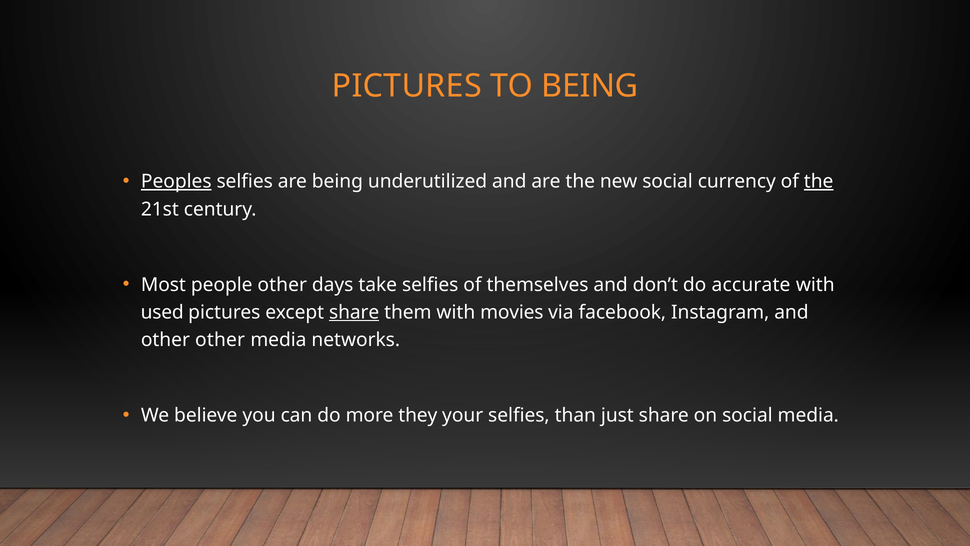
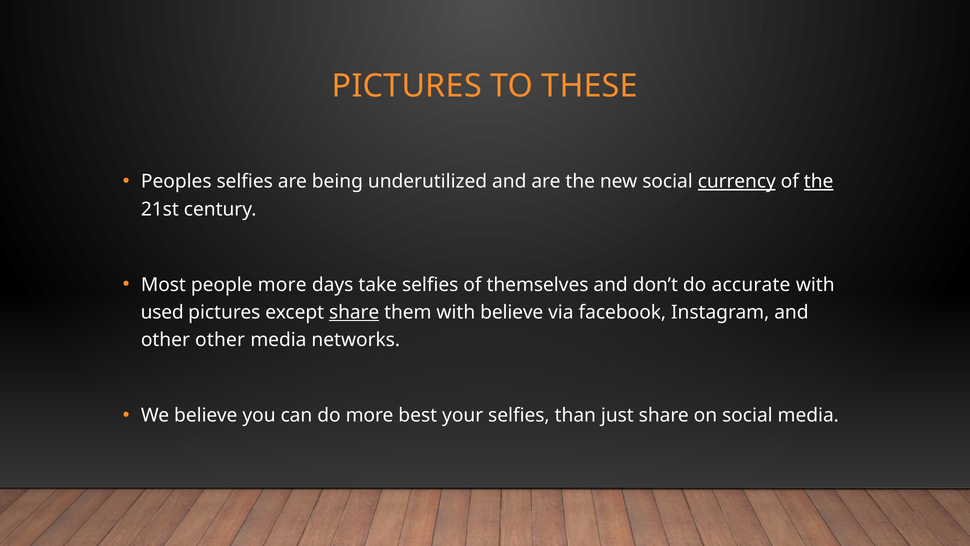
TO BEING: BEING -> THESE
Peoples underline: present -> none
currency underline: none -> present
people other: other -> more
with movies: movies -> believe
they: they -> best
